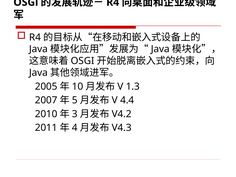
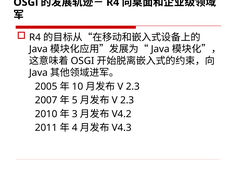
1.3 at (133, 86): 1.3 -> 2.3
4.4 at (127, 100): 4.4 -> 2.3
